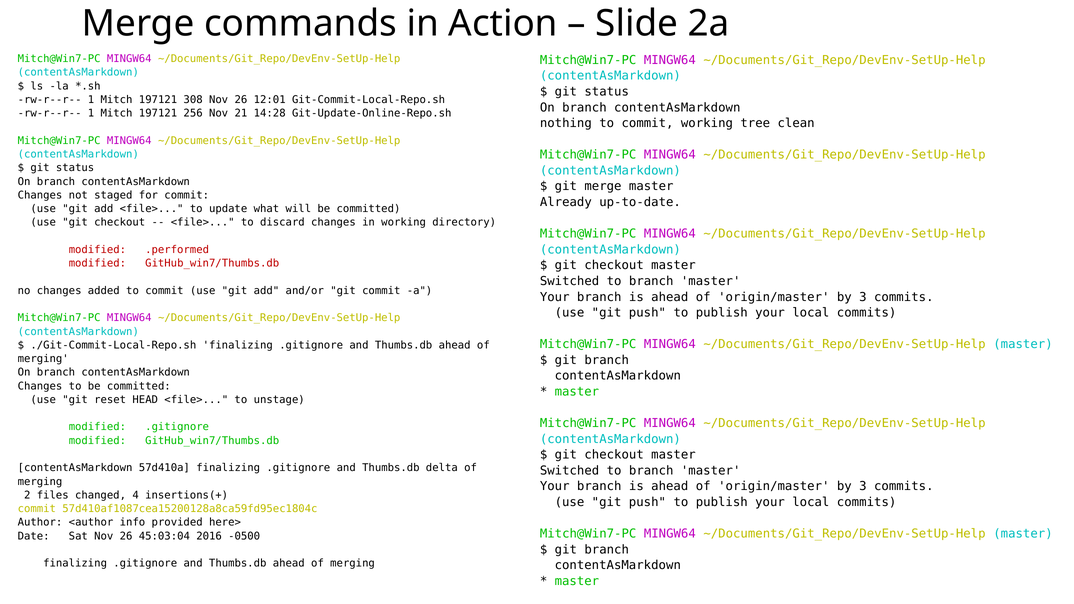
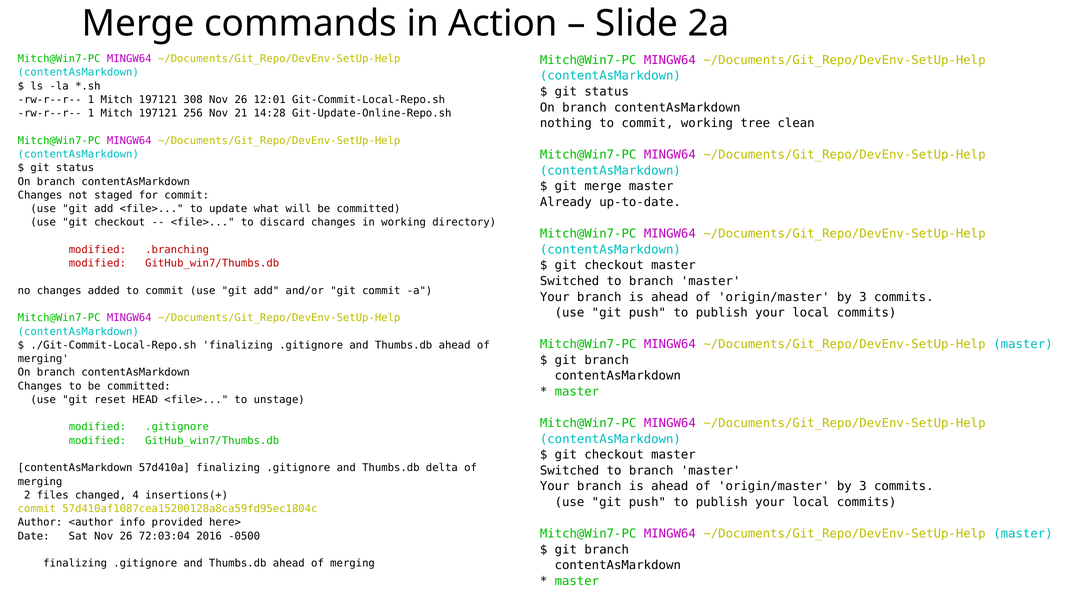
.performed: .performed -> .branching
45:03:04: 45:03:04 -> 72:03:04
